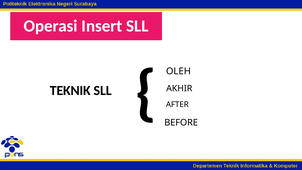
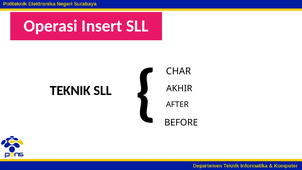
OLEH: OLEH -> CHAR
